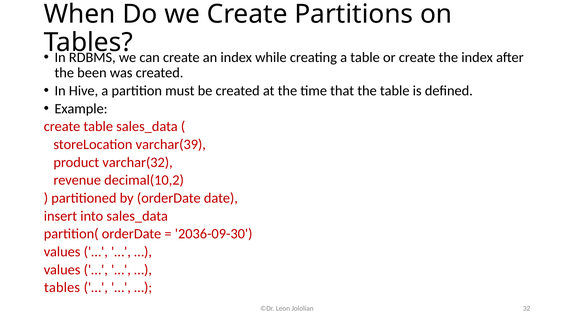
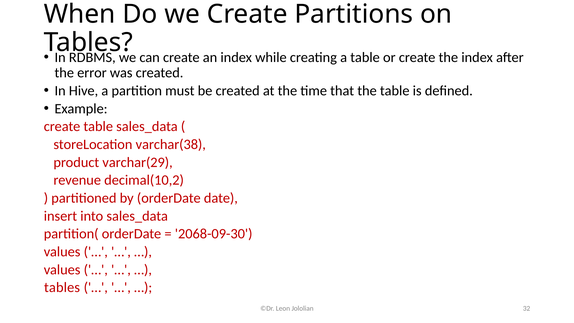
been: been -> error
varchar(39: varchar(39 -> varchar(38
varchar(32: varchar(32 -> varchar(29
2036-09-30: 2036-09-30 -> 2068-09-30
